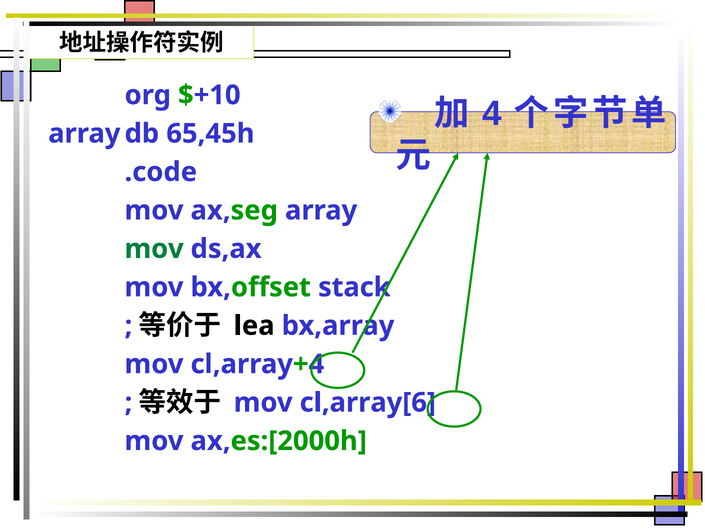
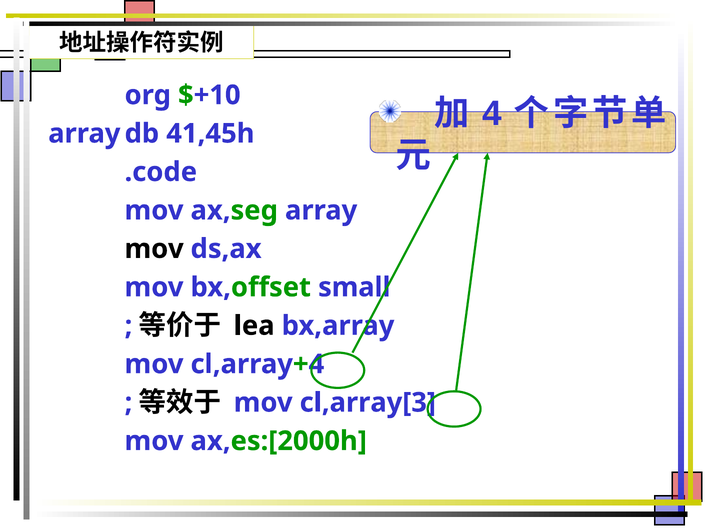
65,45h: 65,45h -> 41,45h
mov at (154, 249) colour: green -> black
stack: stack -> small
cl,array[6: cl,array[6 -> cl,array[3
